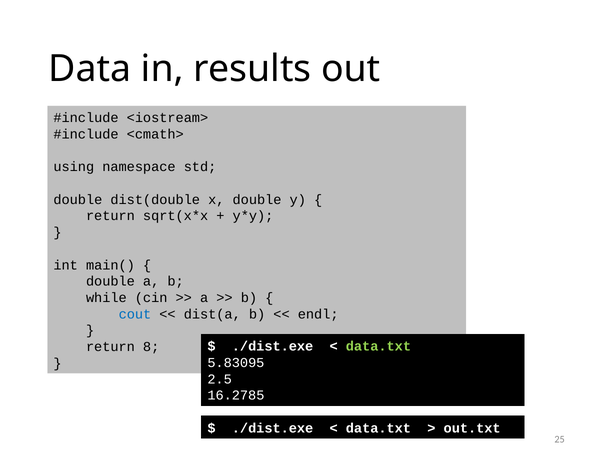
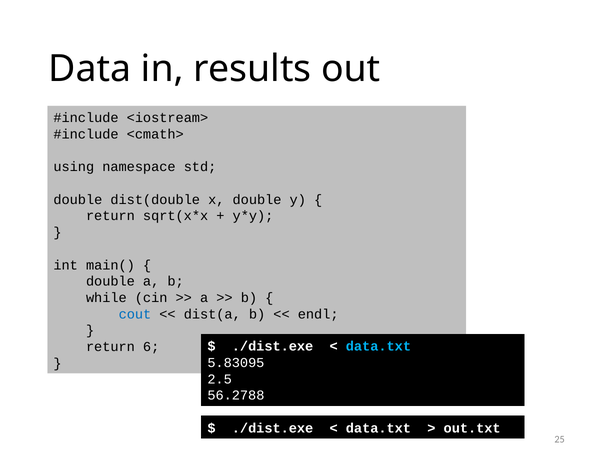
data.txt at (378, 346) colour: light green -> light blue
8: 8 -> 6
16.2785: 16.2785 -> 56.2788
